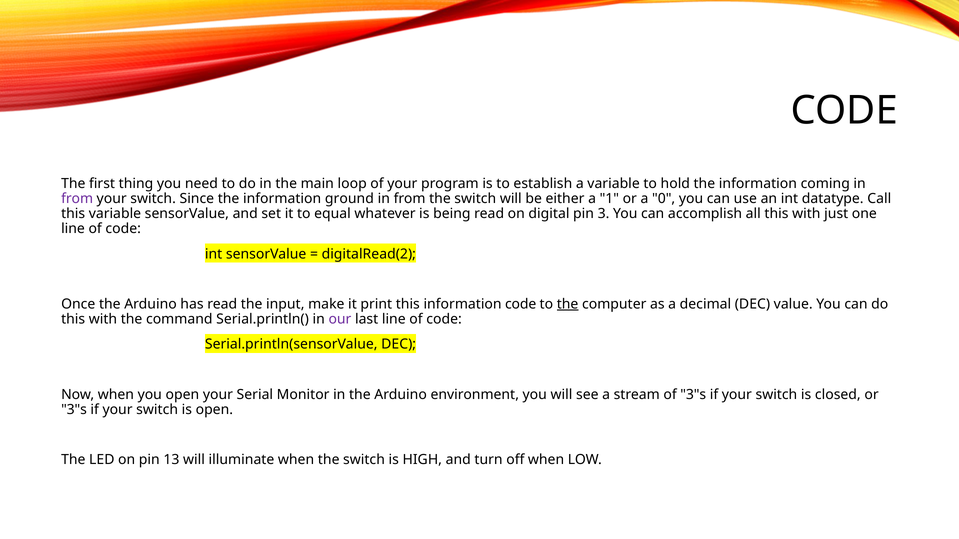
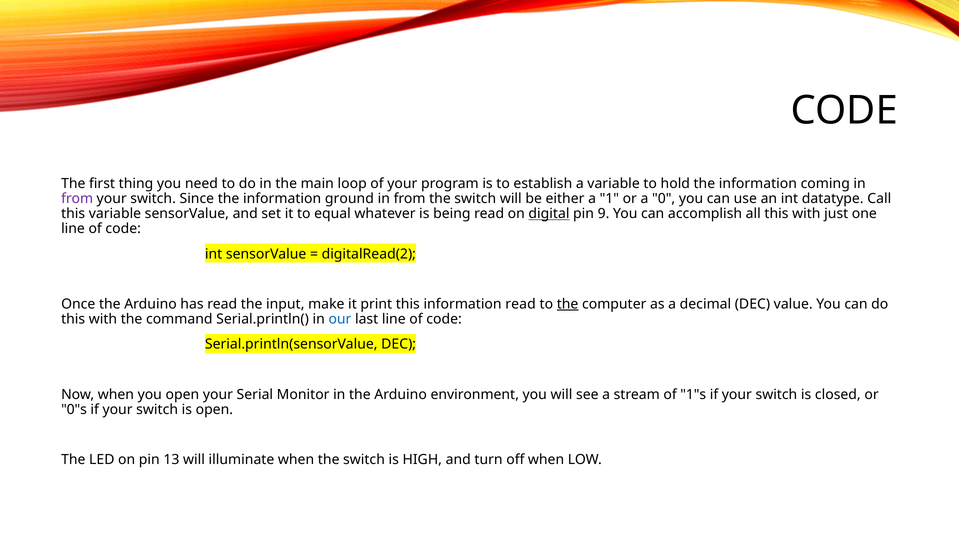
digital underline: none -> present
3: 3 -> 9
information code: code -> read
our colour: purple -> blue
of 3"s: 3"s -> 1"s
3"s at (74, 410): 3"s -> 0"s
